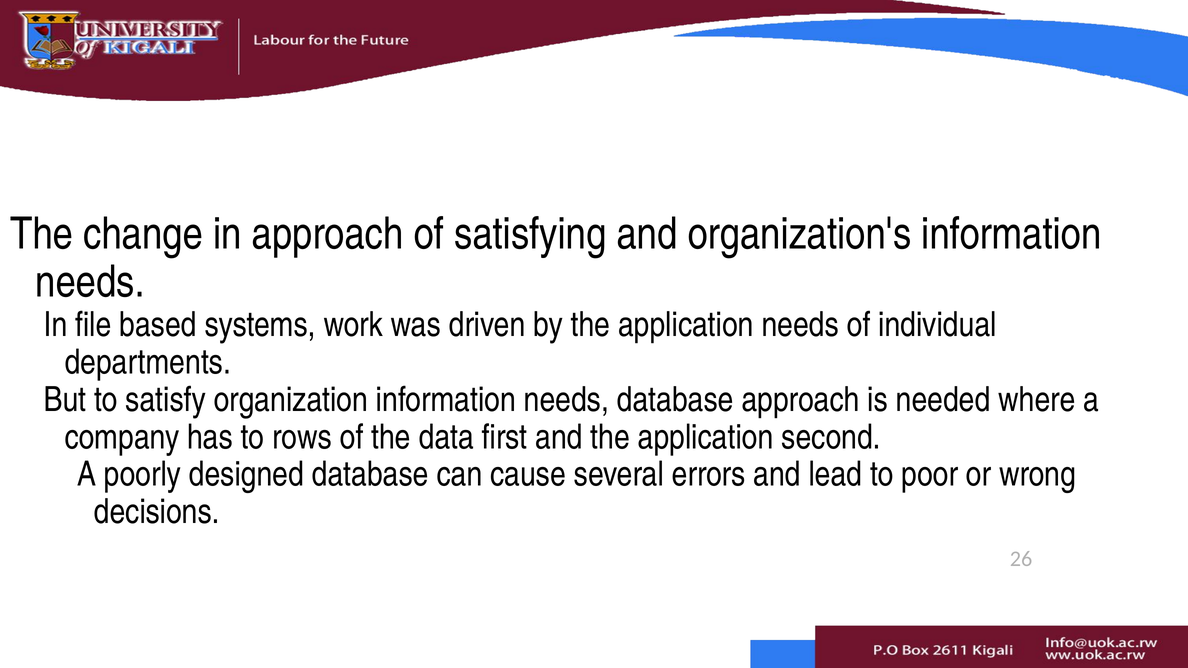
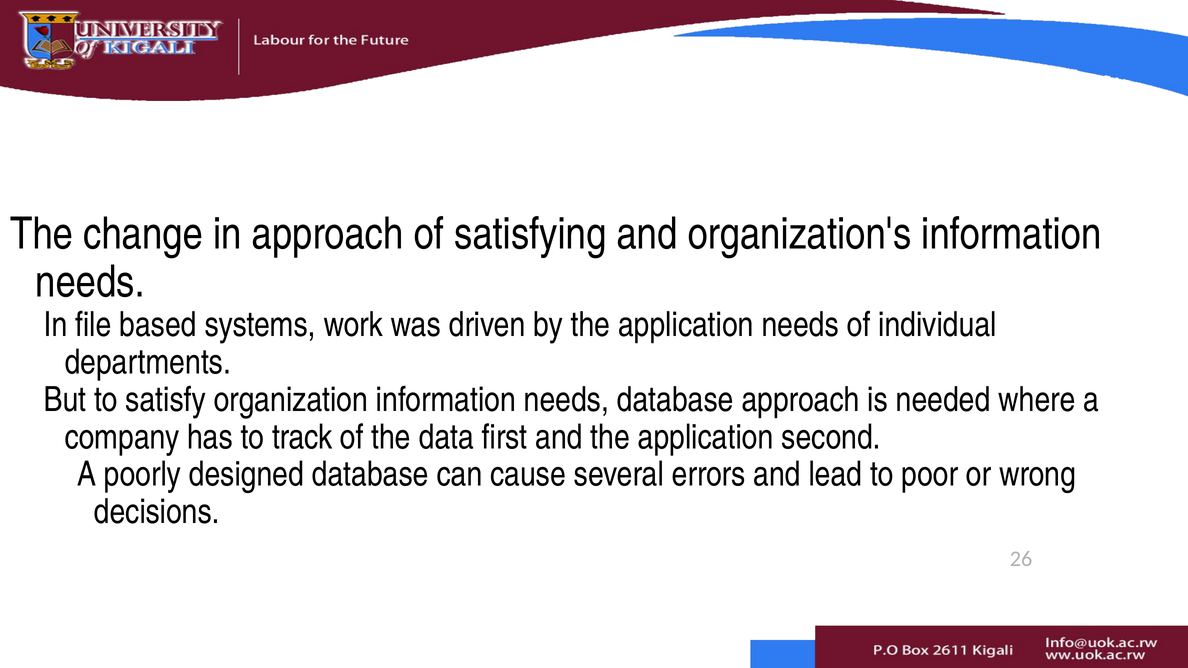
rows: rows -> track
